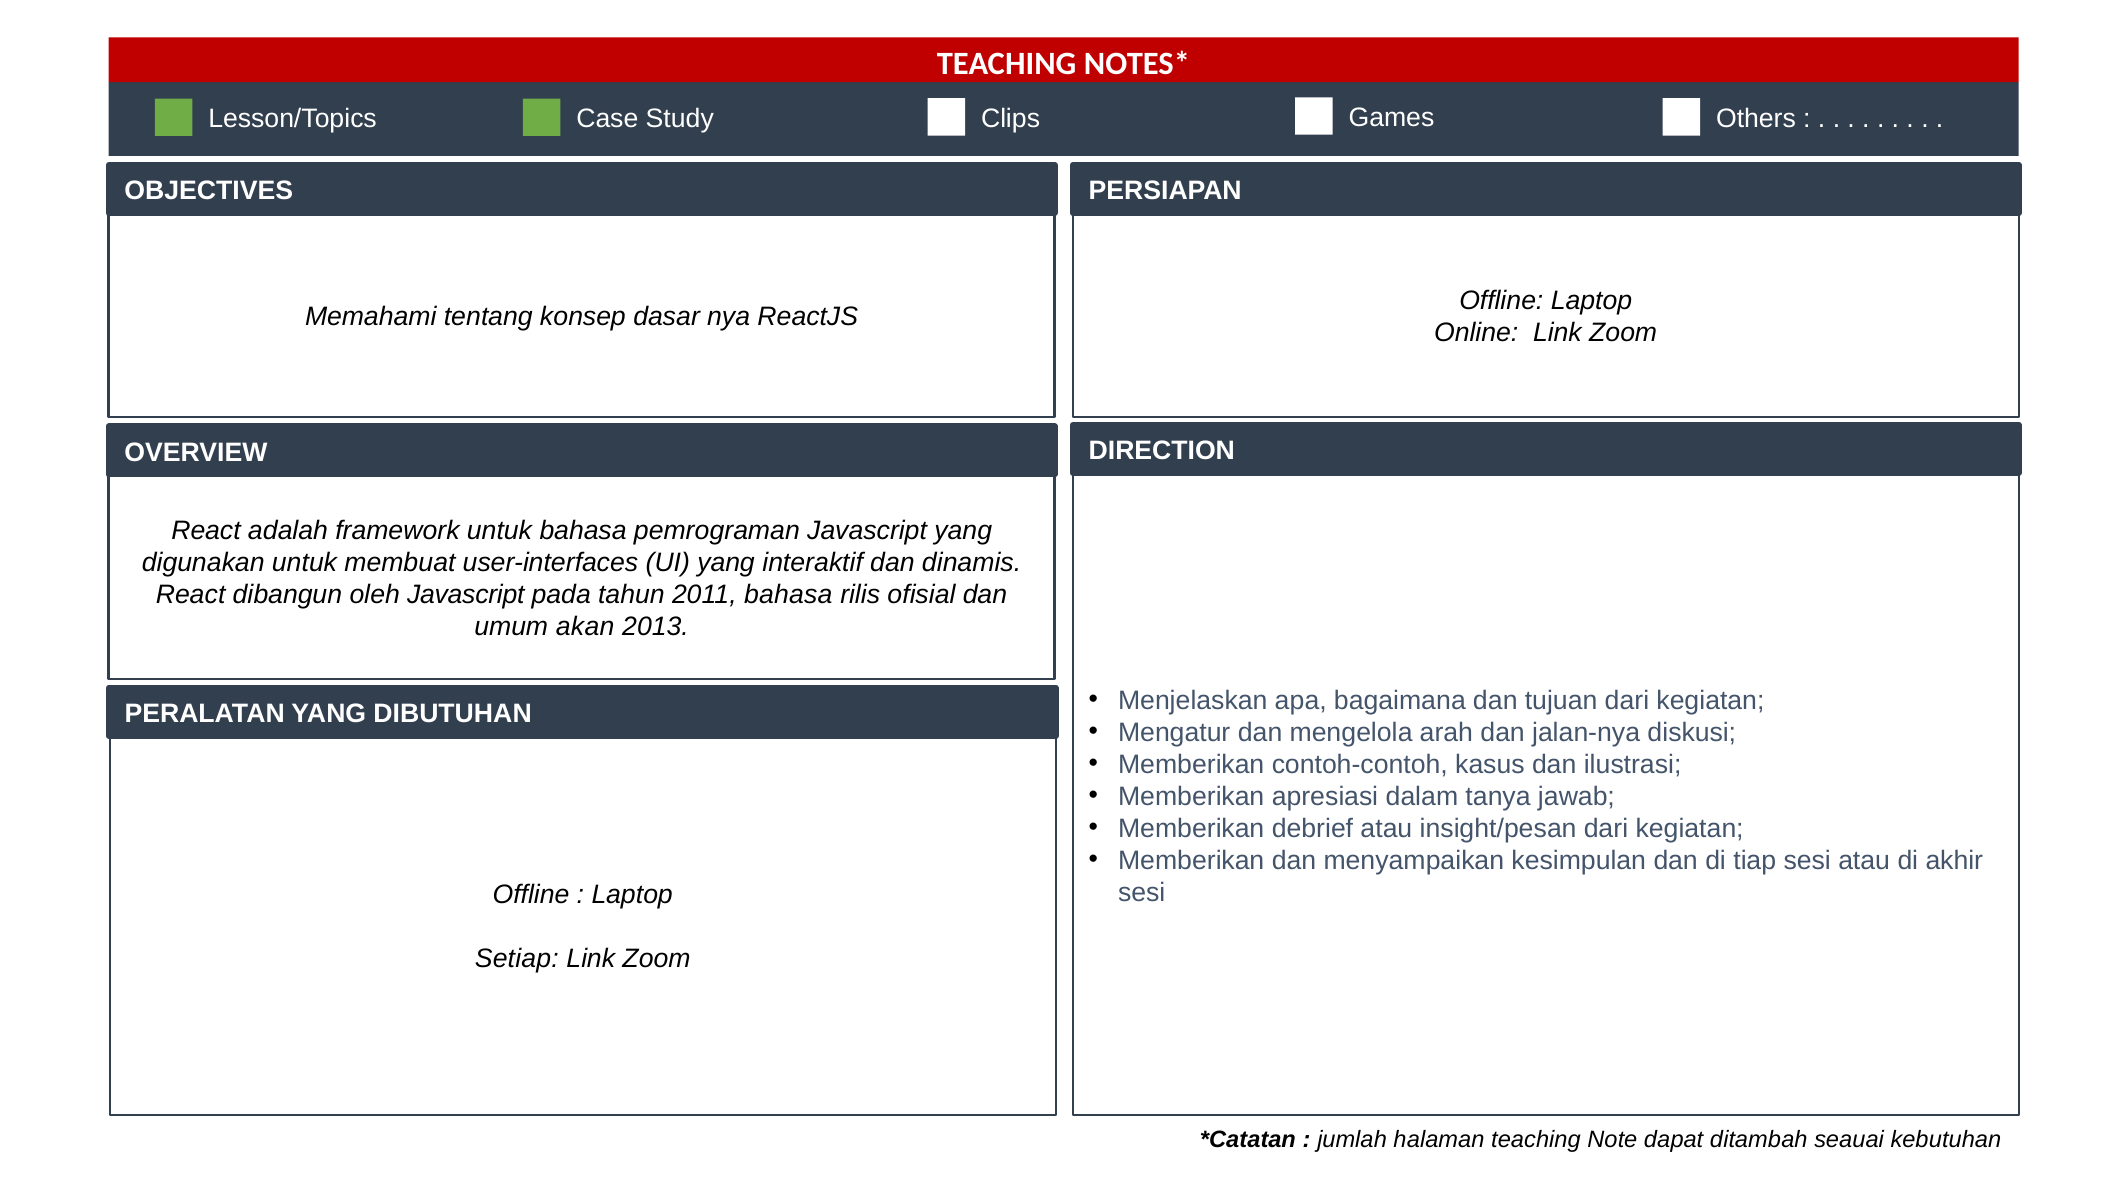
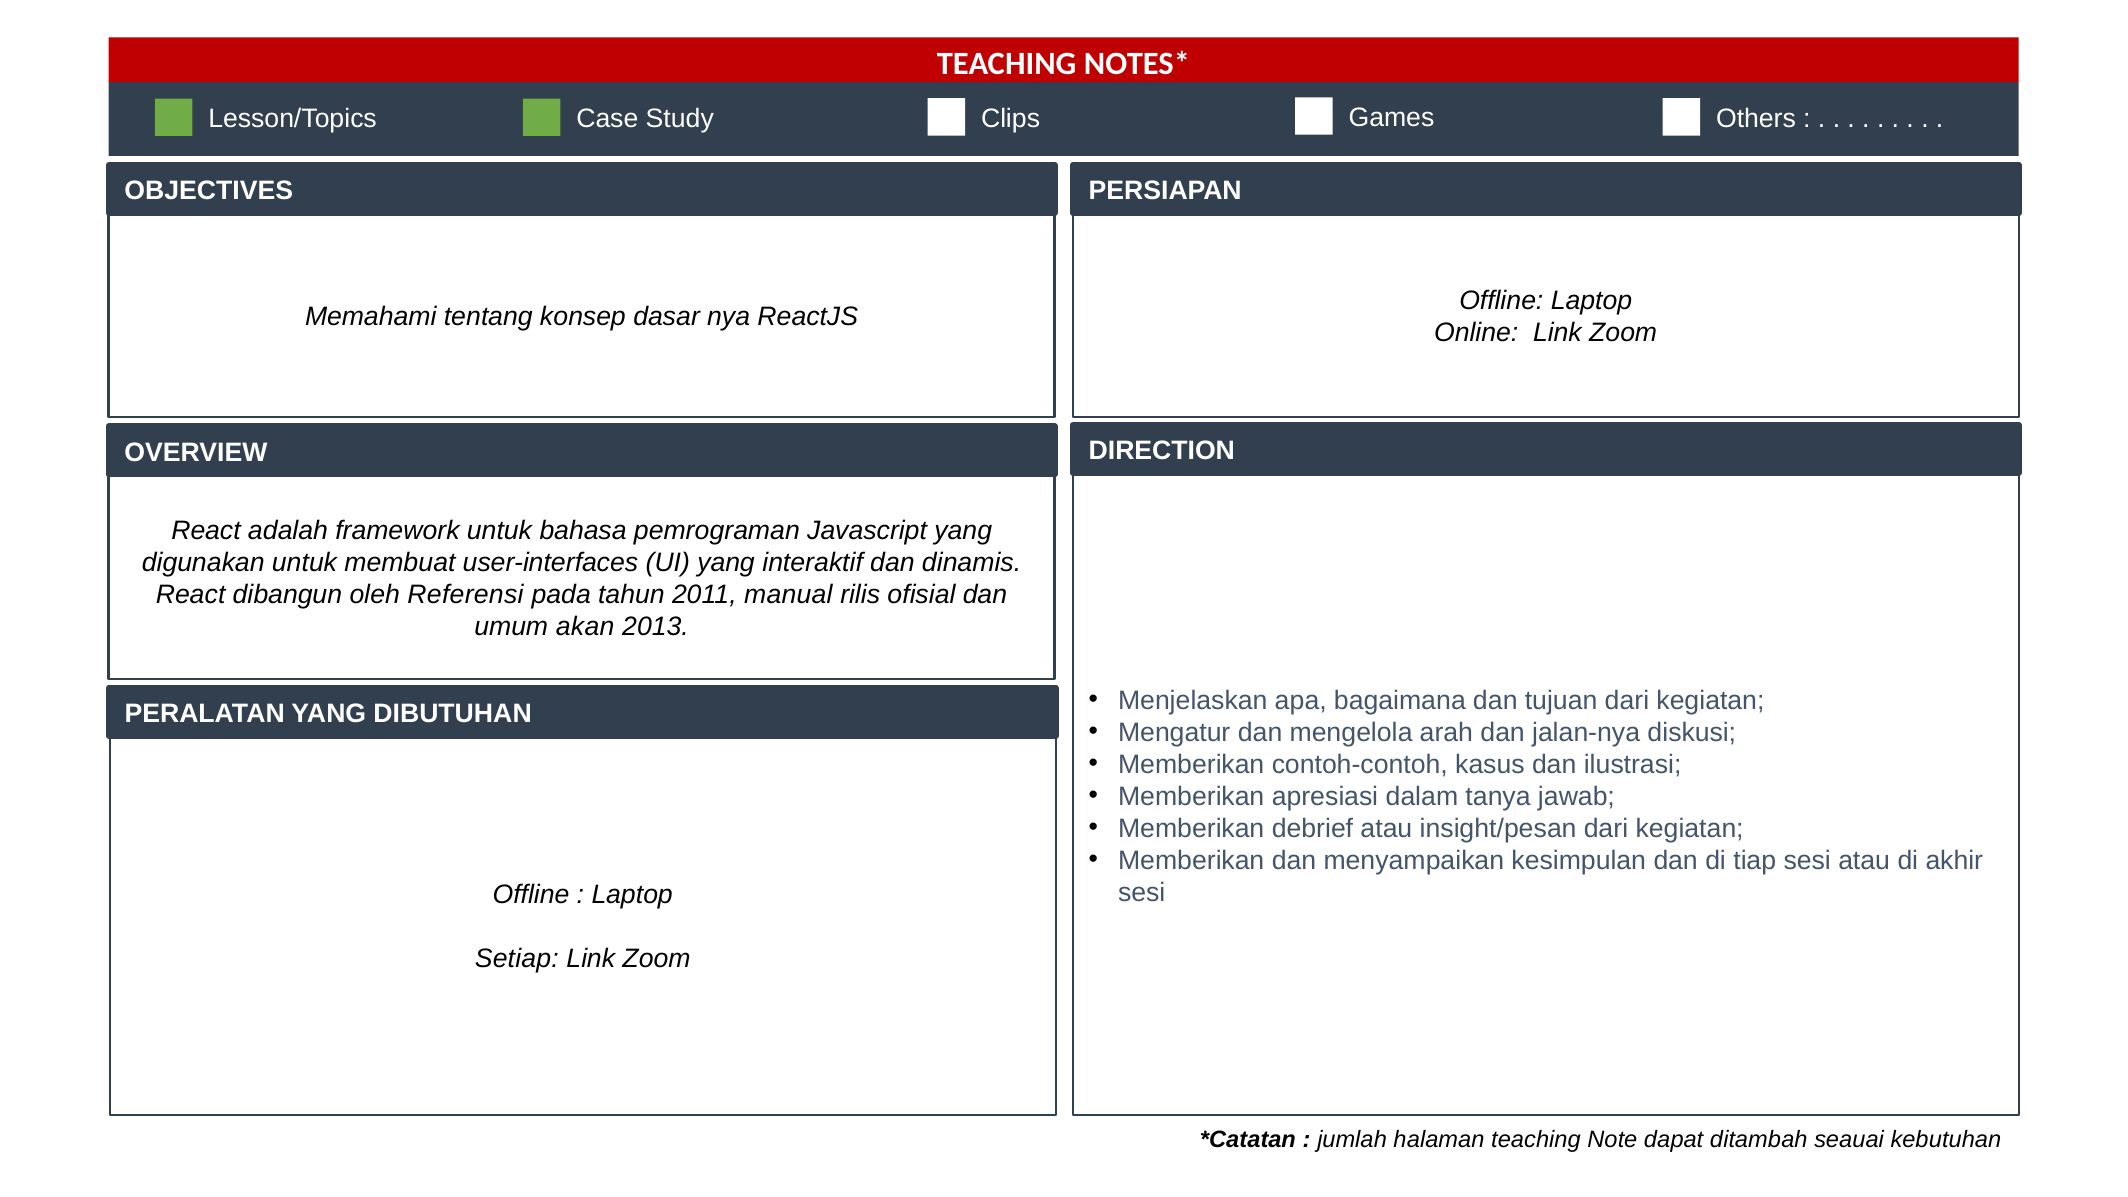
oleh Javascript: Javascript -> Referensi
2011 bahasa: bahasa -> manual
